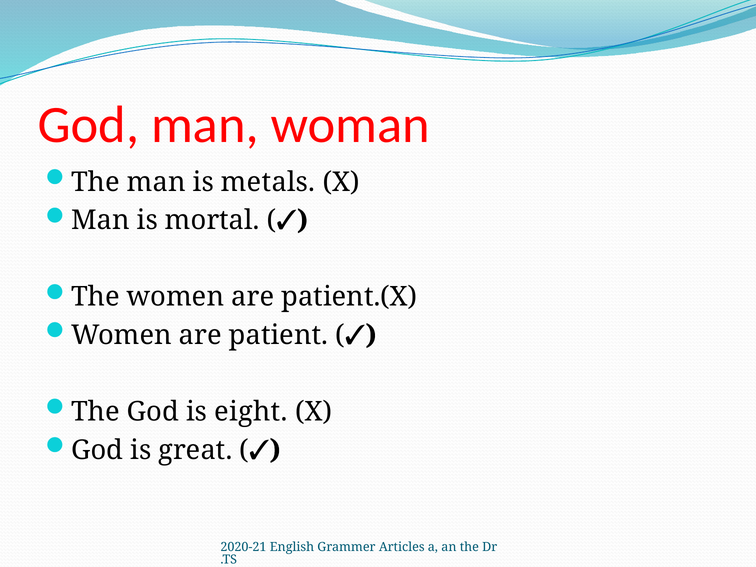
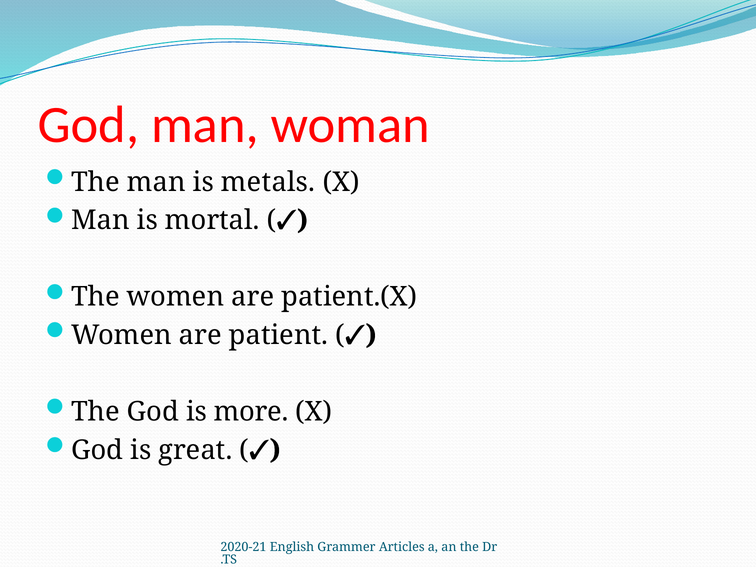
eight: eight -> more
